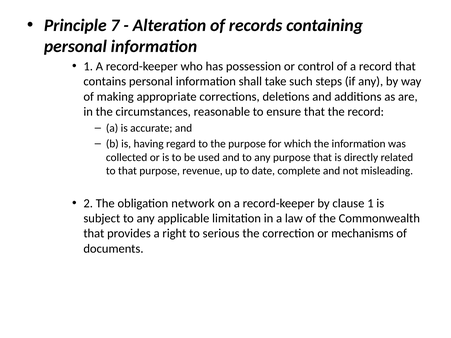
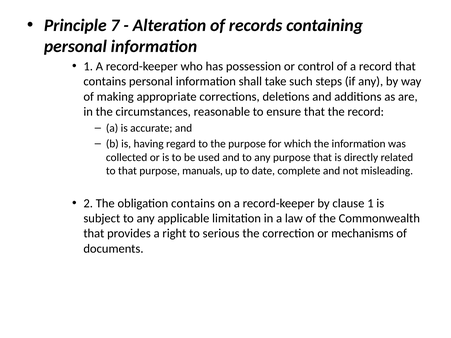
revenue: revenue -> manuals
obligation network: network -> contains
